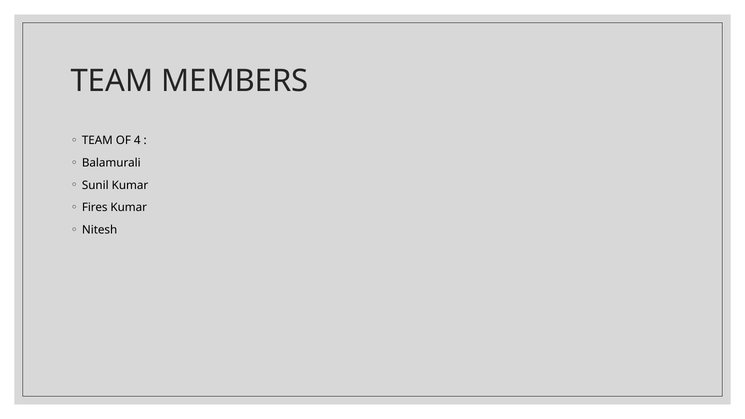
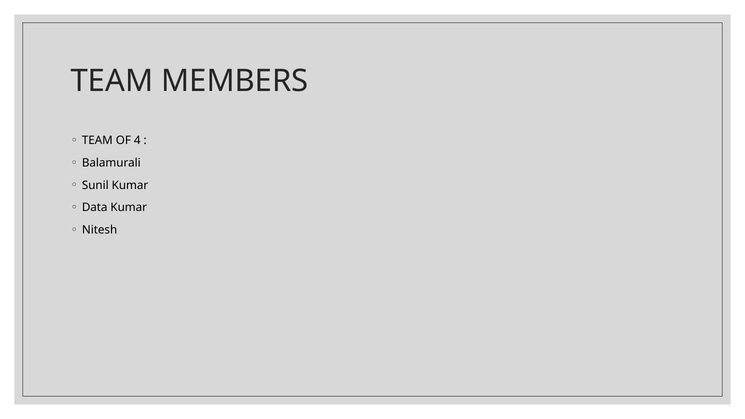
Fires: Fires -> Data
